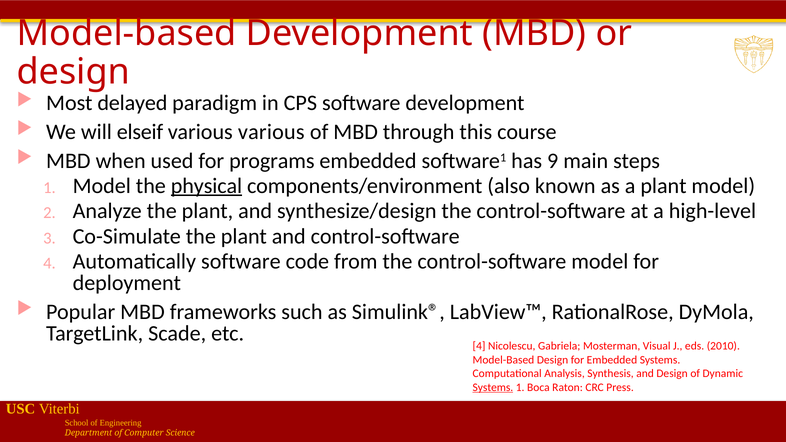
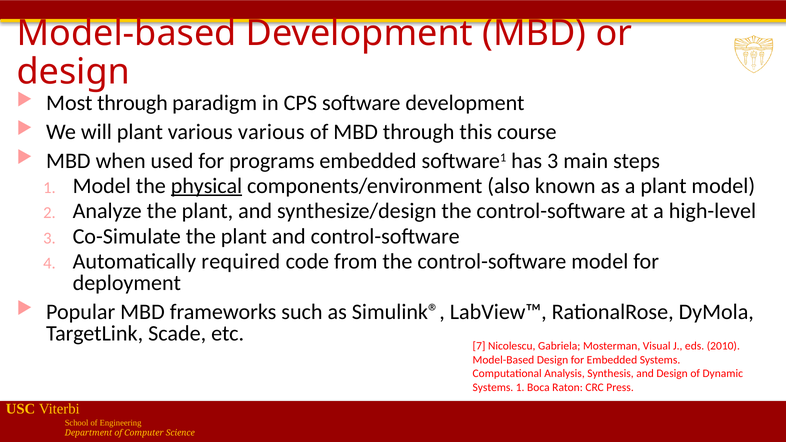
Most delayed: delayed -> through
will elseif: elseif -> plant
has 9: 9 -> 3
Automatically software: software -> required
4 at (479, 346): 4 -> 7
Systems at (493, 388) underline: present -> none
